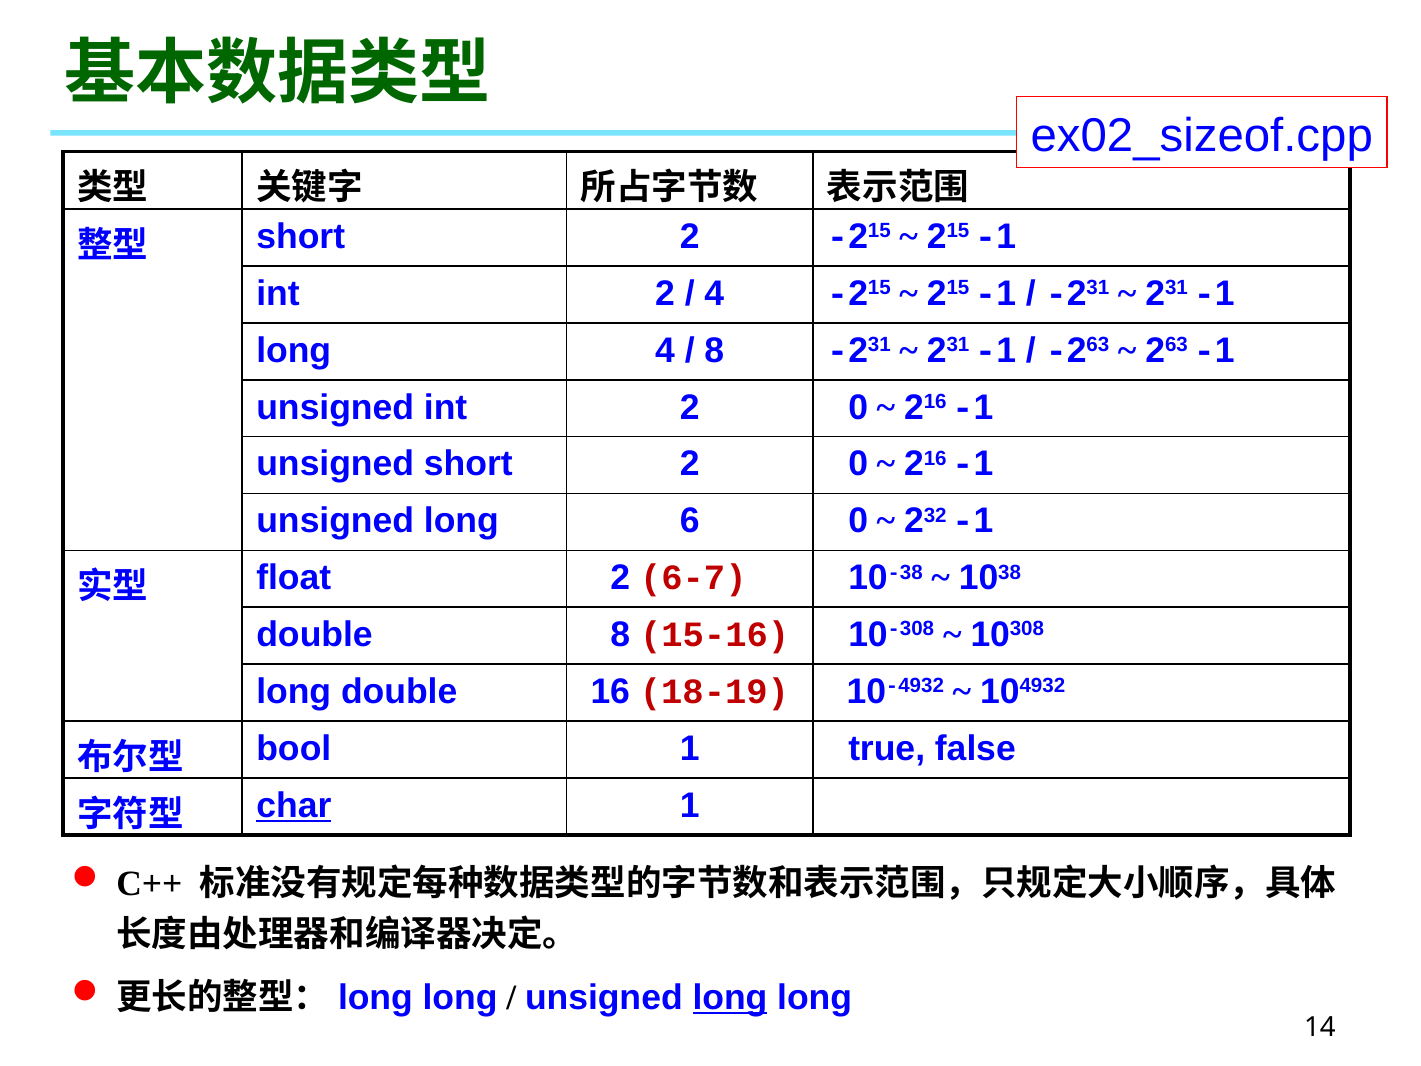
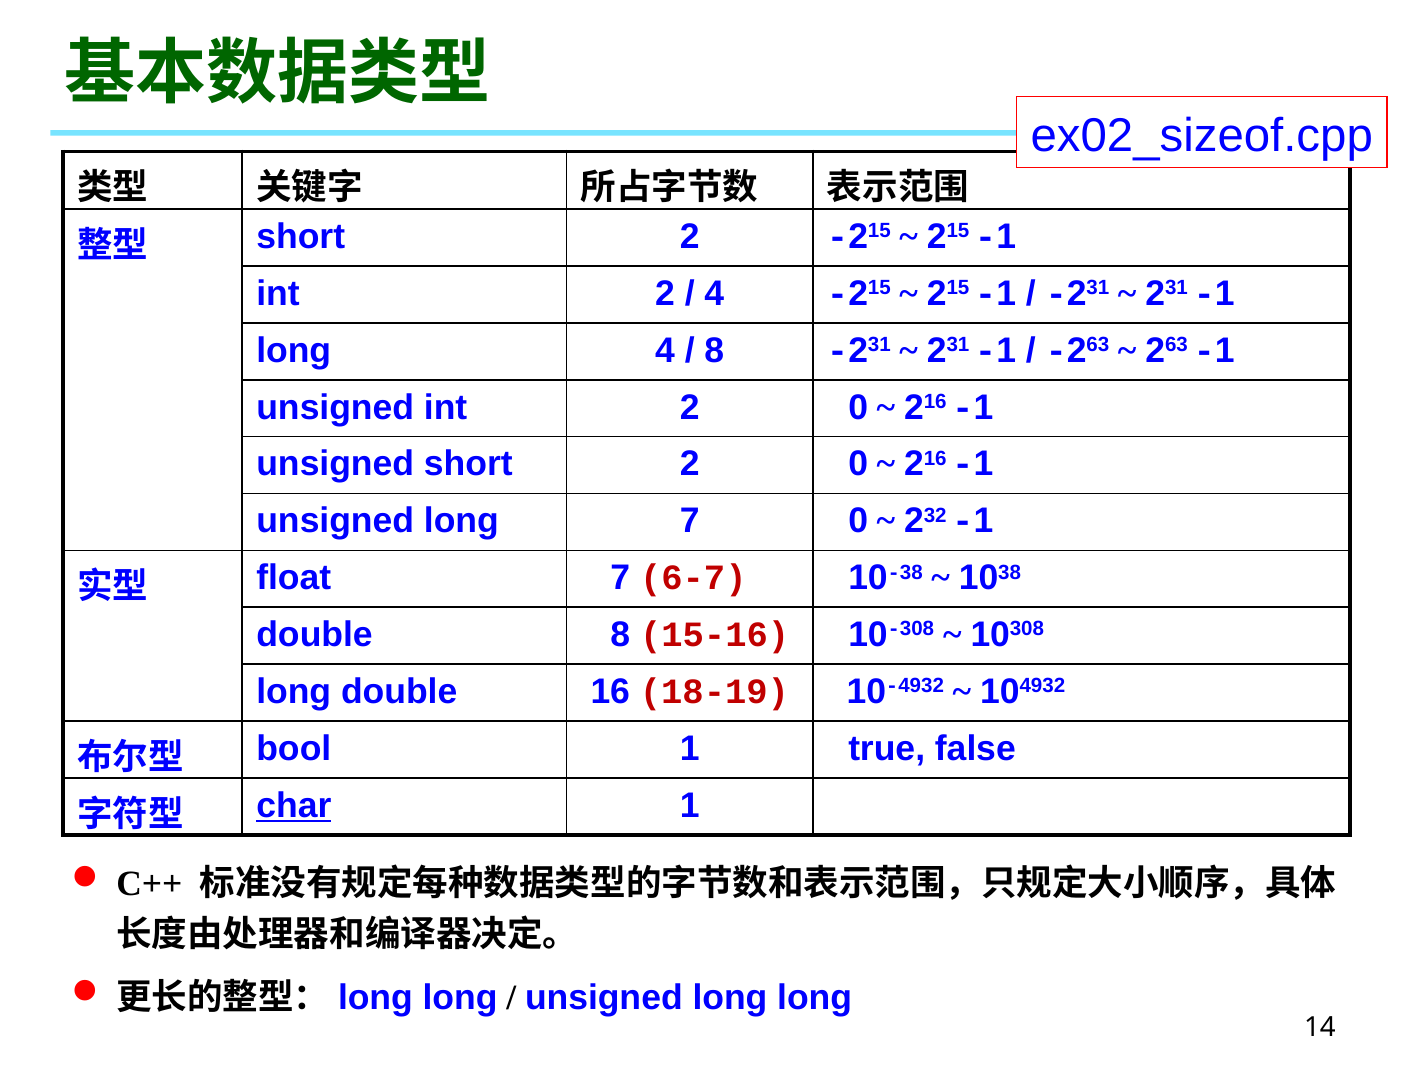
long 6: 6 -> 7
float 2: 2 -> 7
long at (730, 997) underline: present -> none
